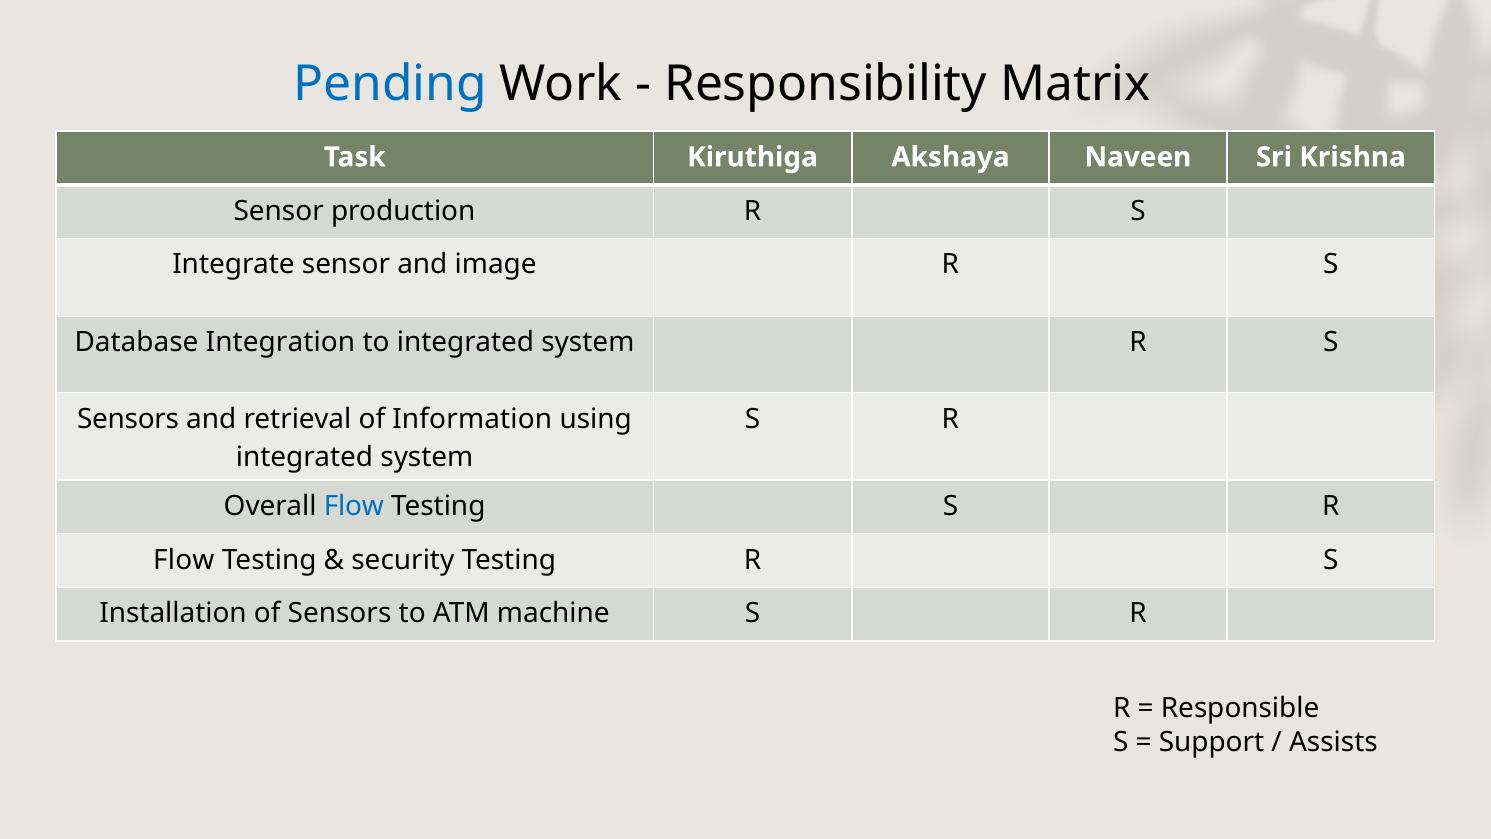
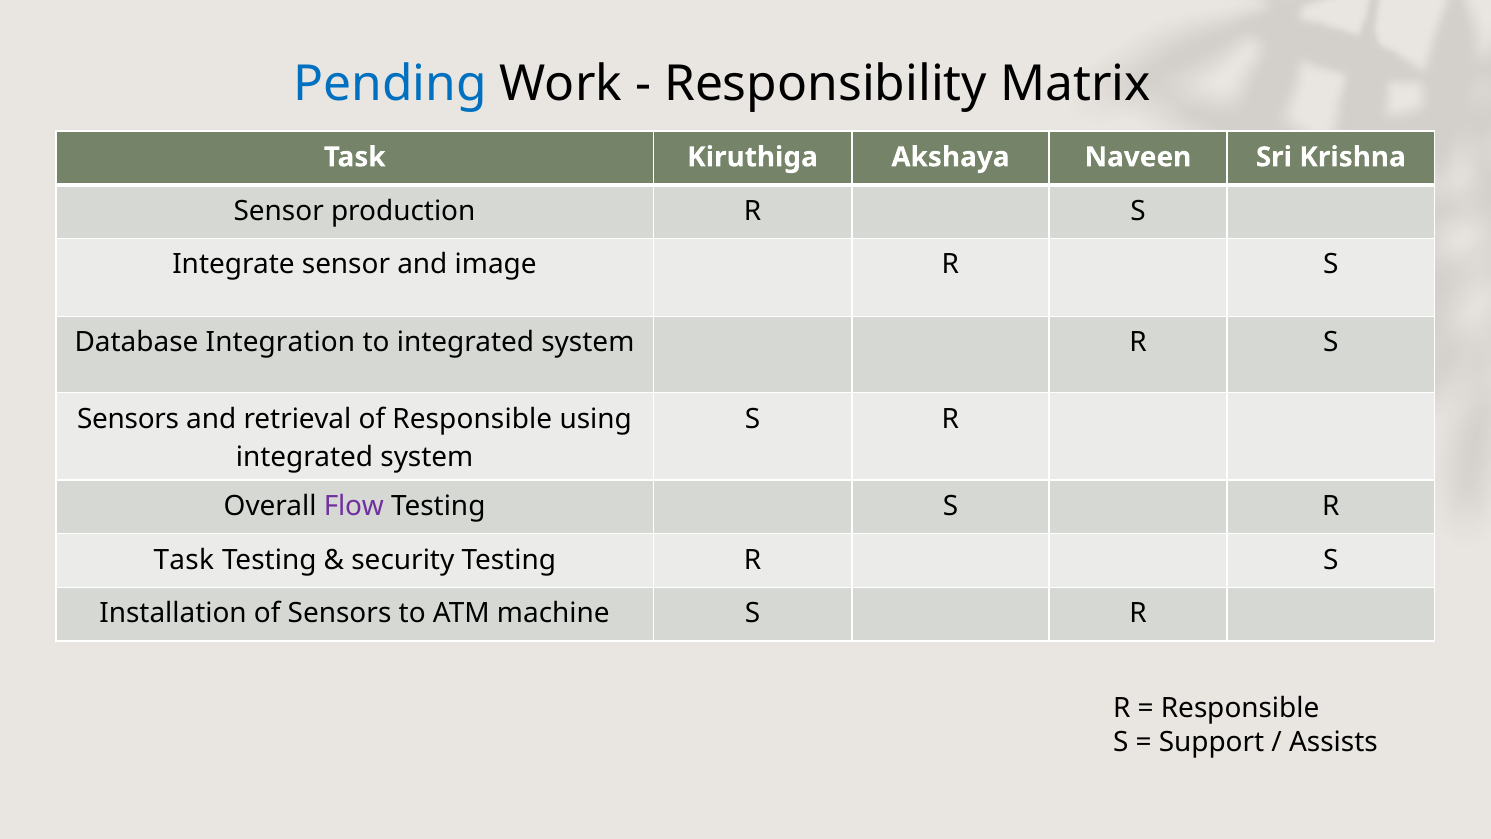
of Information: Information -> Responsible
Flow at (354, 506) colour: blue -> purple
Flow at (184, 560): Flow -> Task
